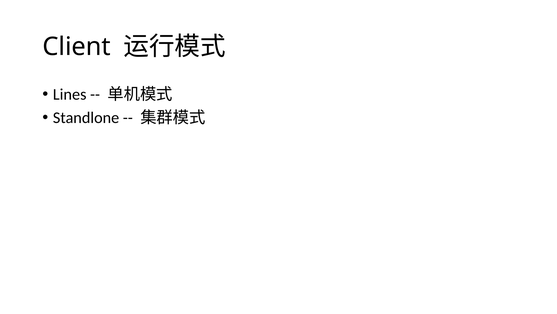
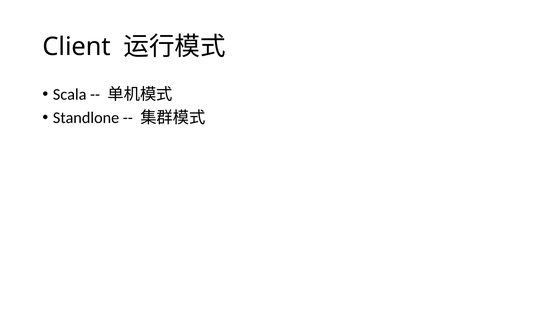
Lines: Lines -> Scala
